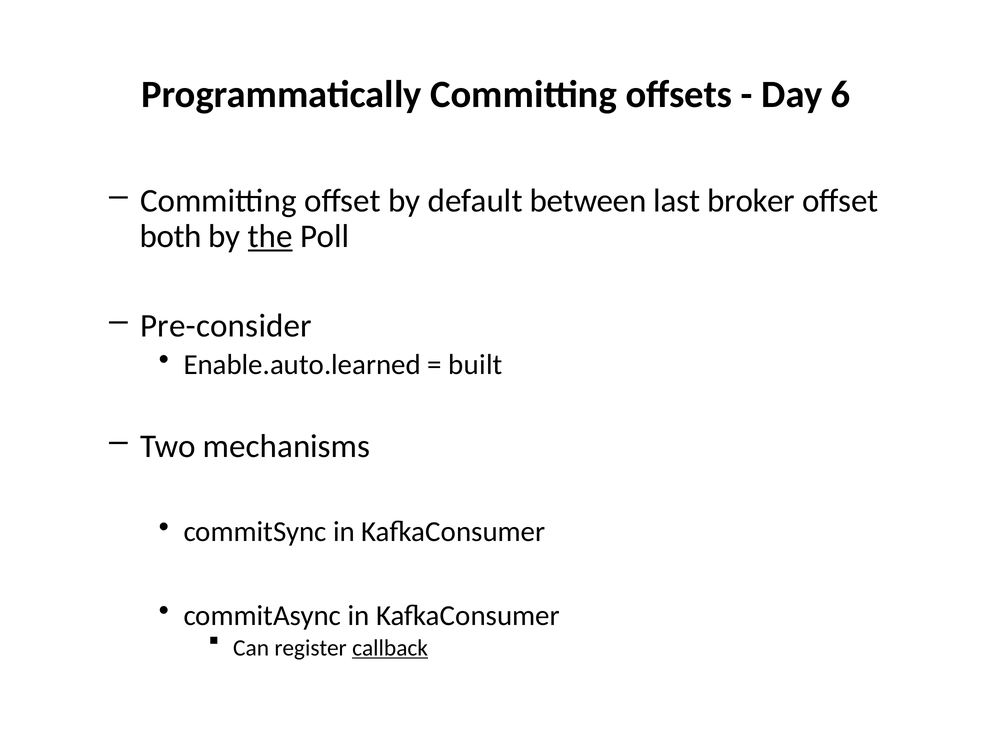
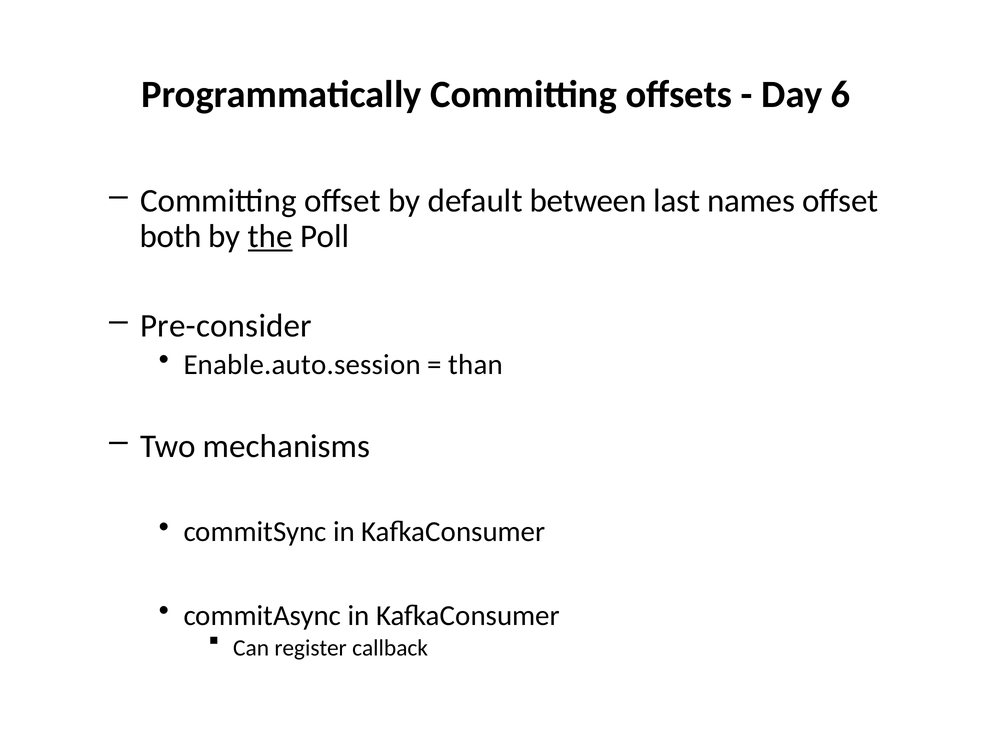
broker: broker -> names
Enable.auto.learned: Enable.auto.learned -> Enable.auto.session
built: built -> than
callback underline: present -> none
